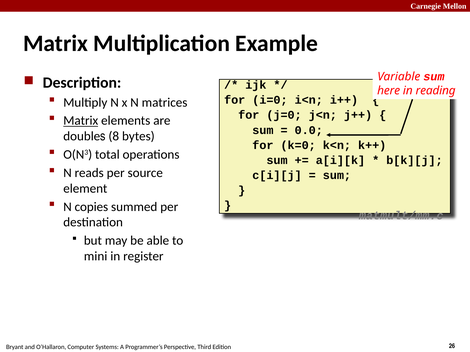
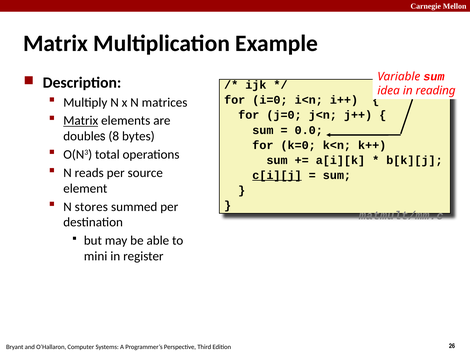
here: here -> idea
c[i][j underline: none -> present
copies: copies -> stores
